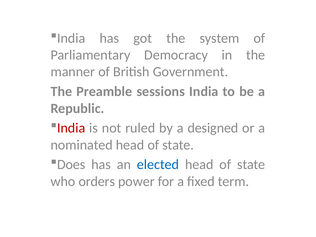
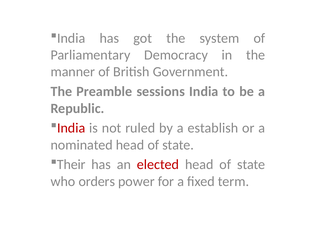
designed: designed -> establish
Does: Does -> Their
elected colour: blue -> red
